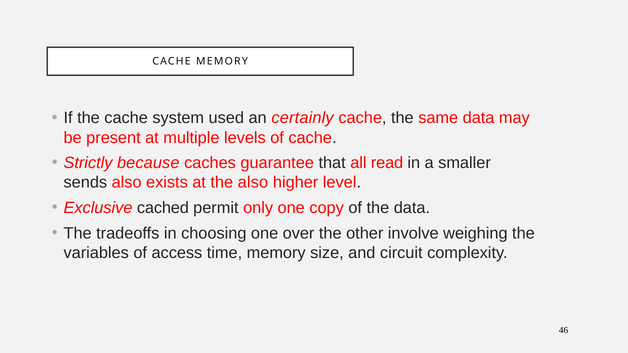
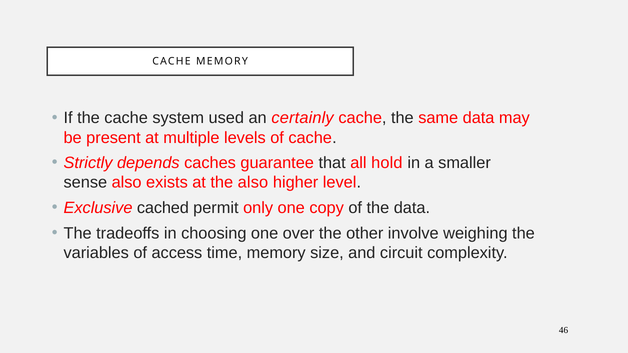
because: because -> depends
read: read -> hold
sends: sends -> sense
